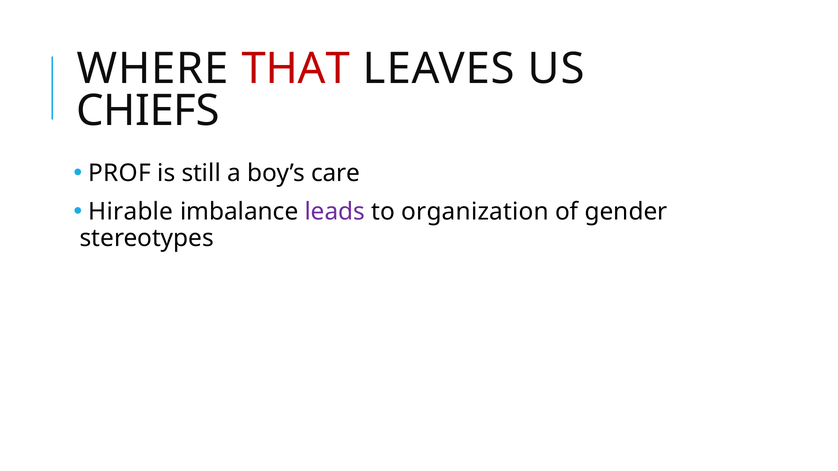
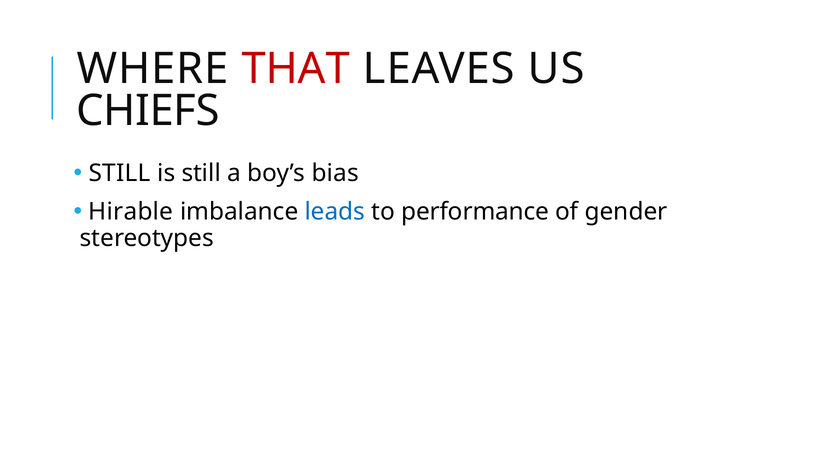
PROF at (120, 173): PROF -> STILL
care: care -> bias
leads colour: purple -> blue
organization: organization -> performance
